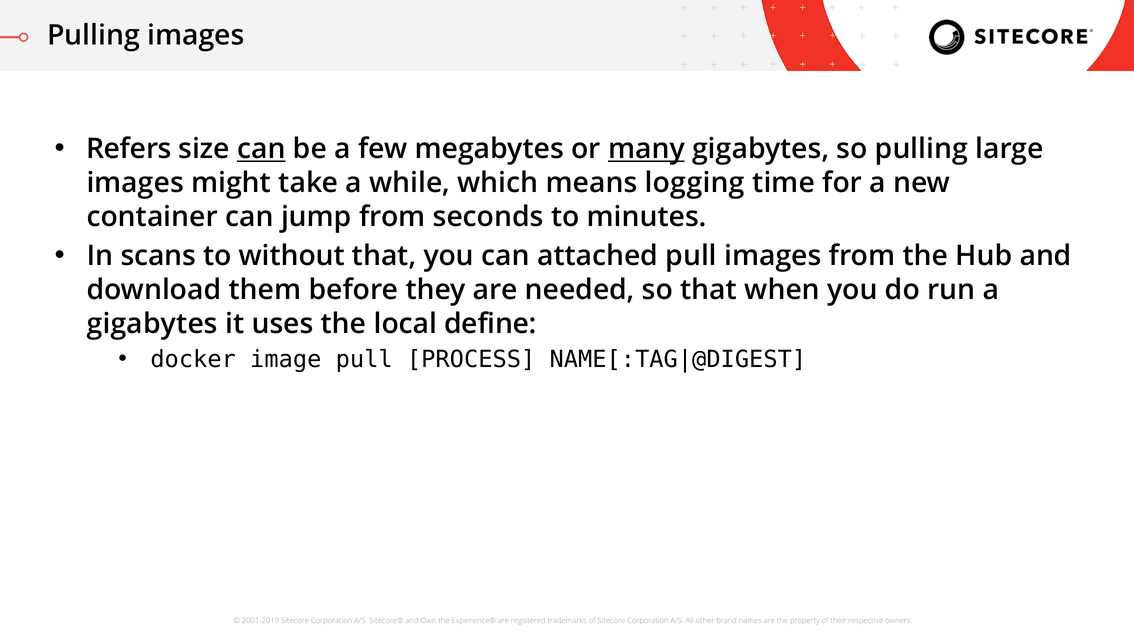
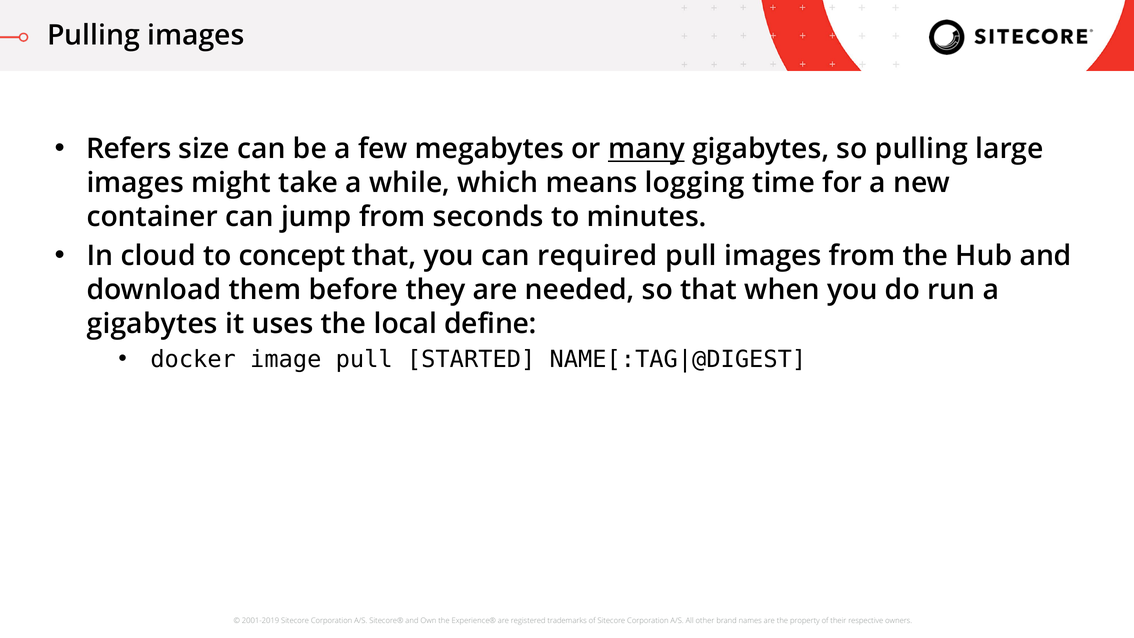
can at (261, 149) underline: present -> none
scans: scans -> cloud
without: without -> concept
attached: attached -> required
PROCESS: PROCESS -> STARTED
